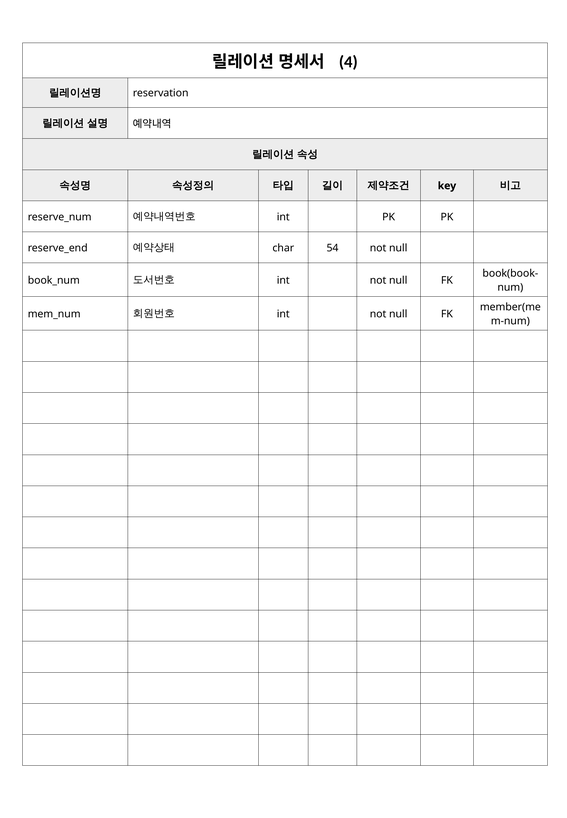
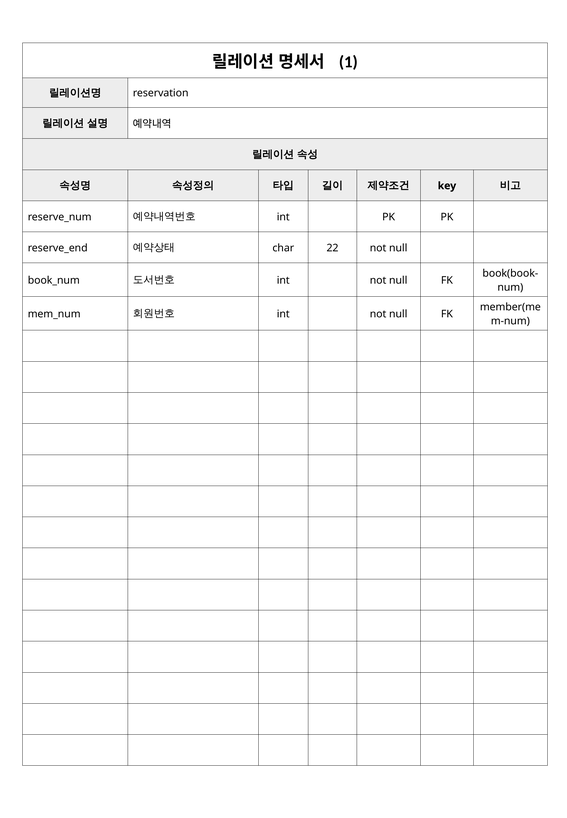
4: 4 -> 1
54: 54 -> 22
